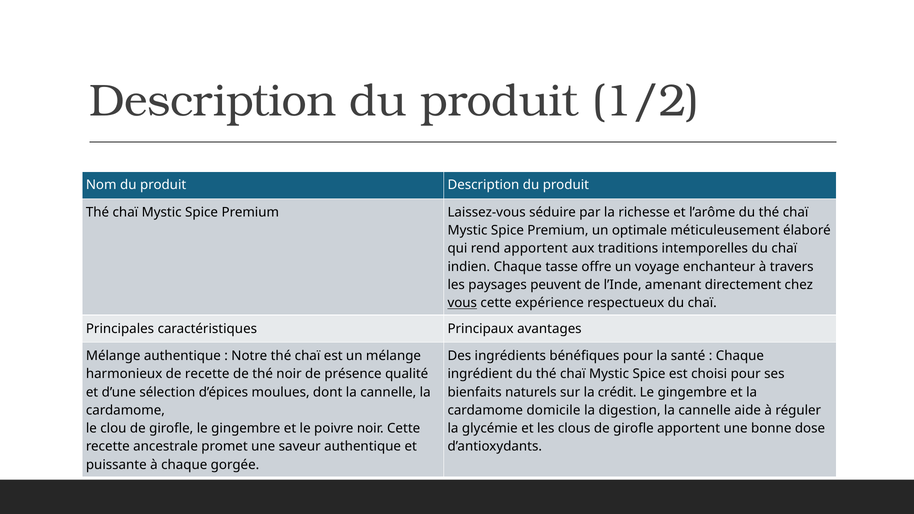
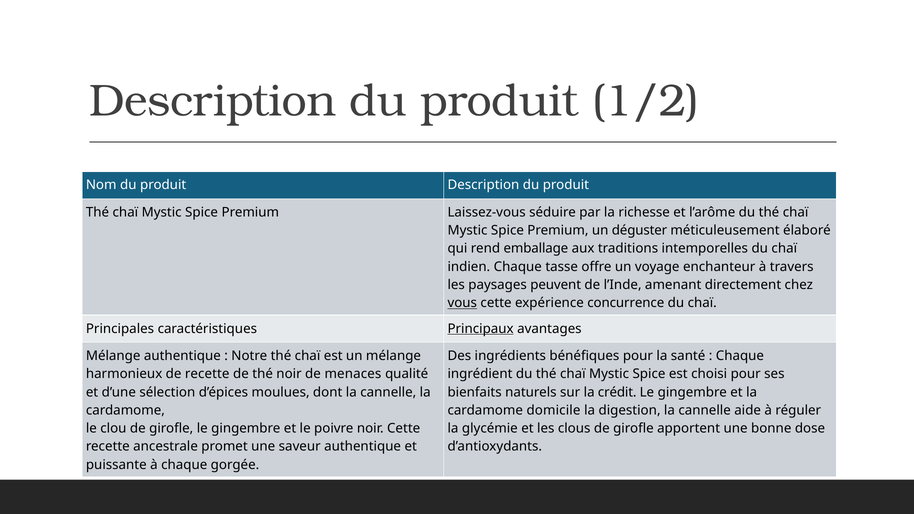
optimale: optimale -> déguster
rend apportent: apportent -> emballage
respectueux: respectueux -> concurrence
Principaux underline: none -> present
présence: présence -> menaces
